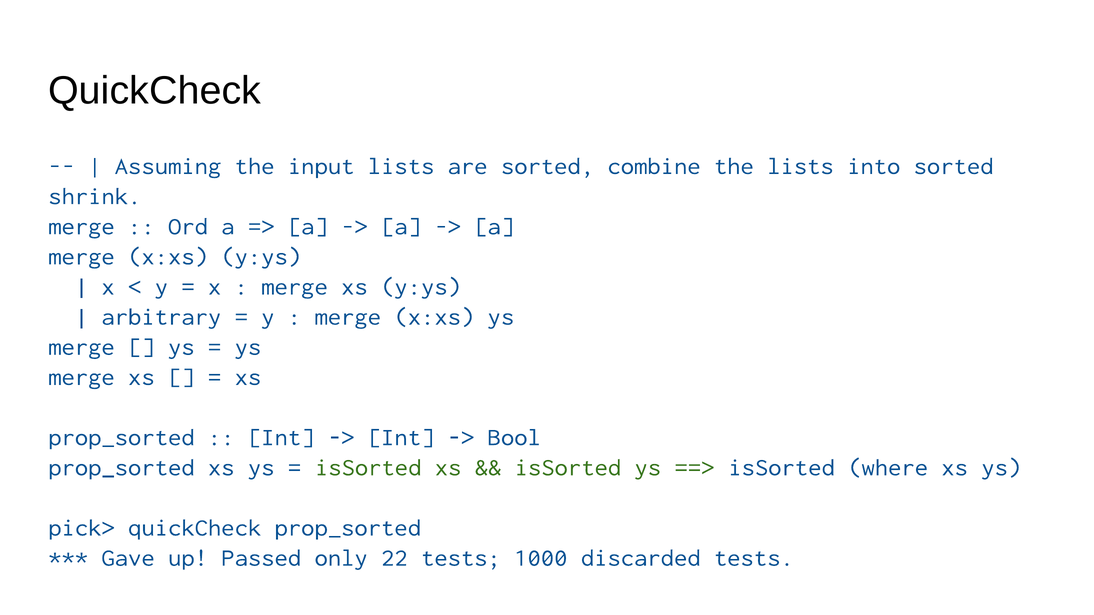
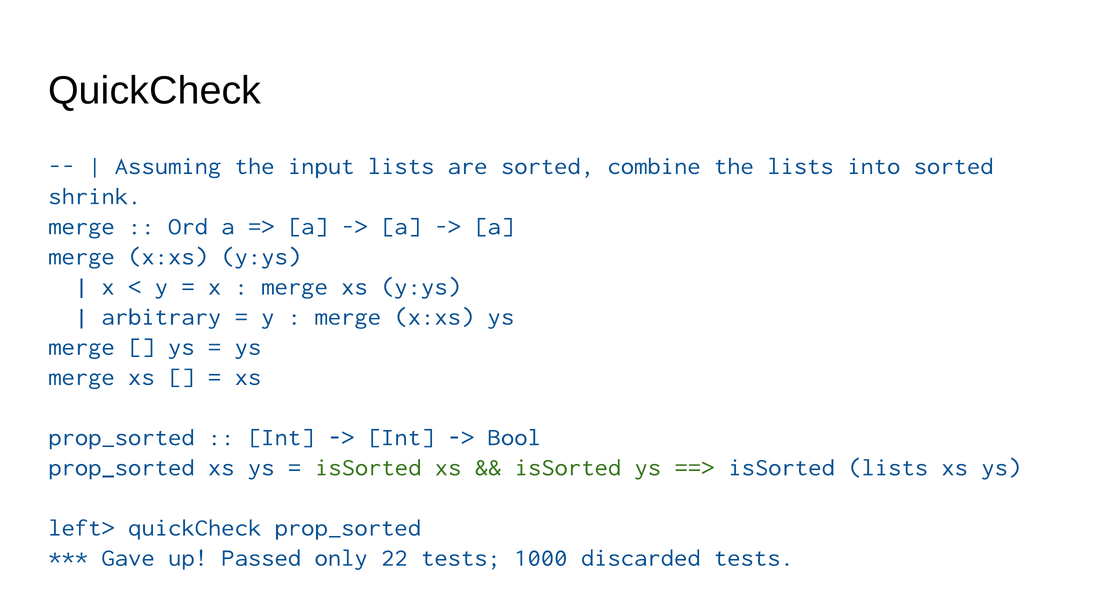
isSorted where: where -> lists
pick>: pick> -> left>
